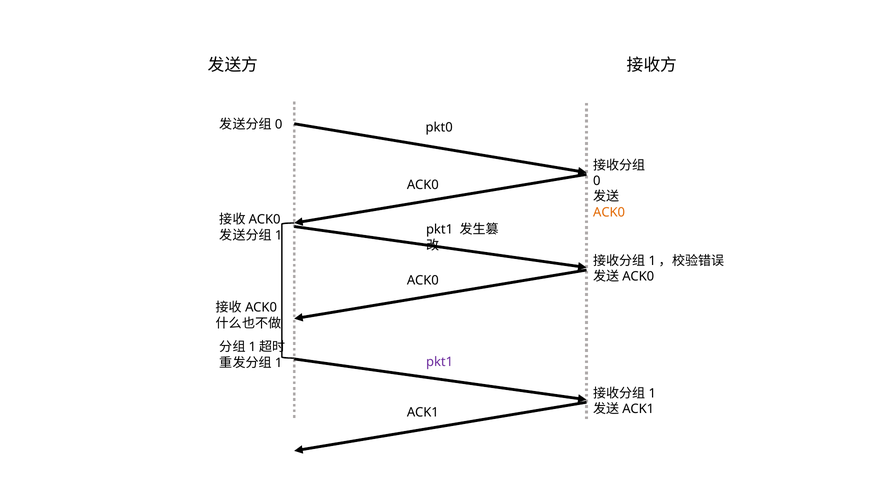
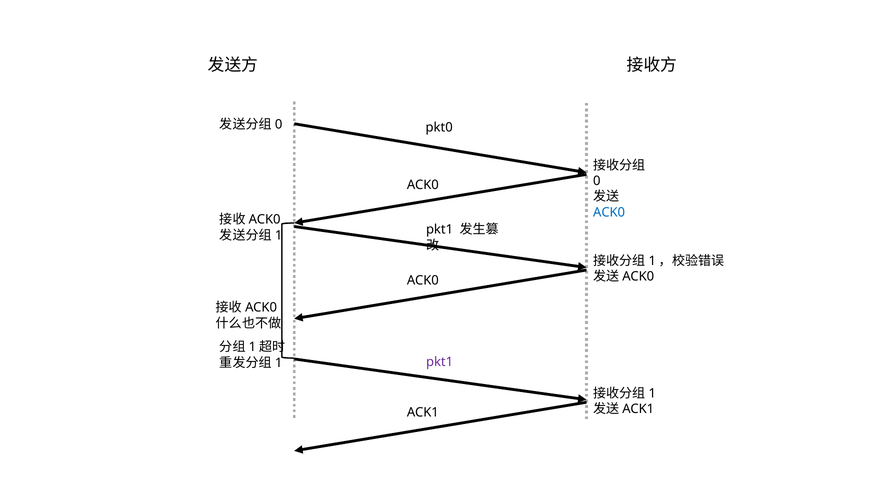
ACK0 at (609, 212) colour: orange -> blue
